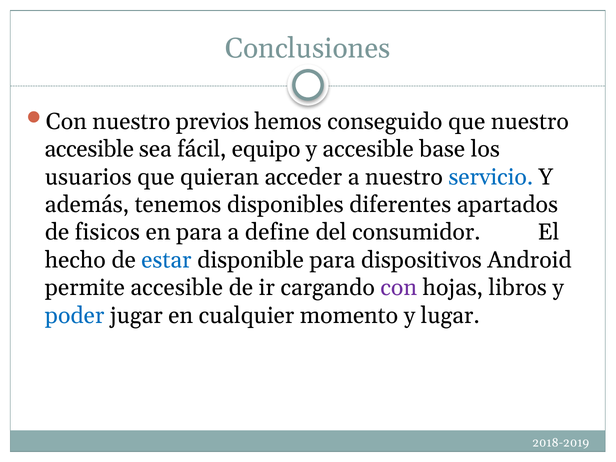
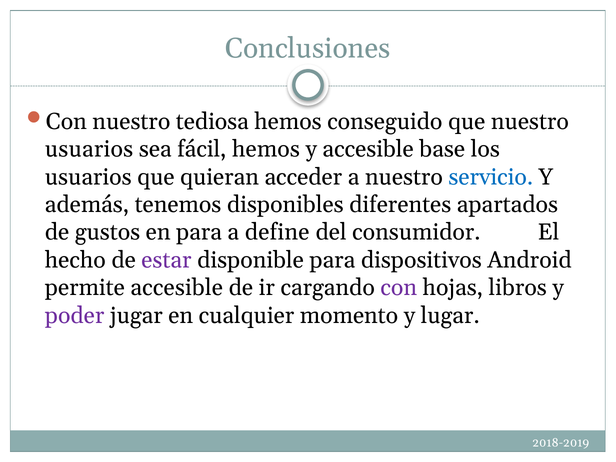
previos: previos -> tediosa
accesible at (89, 149): accesible -> usuarios
fácil equipo: equipo -> hemos
fisicos: fisicos -> gustos
estar colour: blue -> purple
poder colour: blue -> purple
